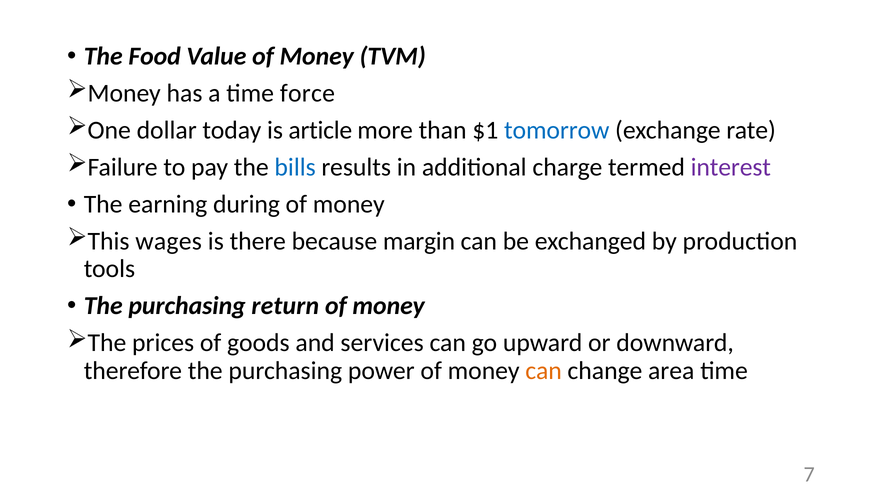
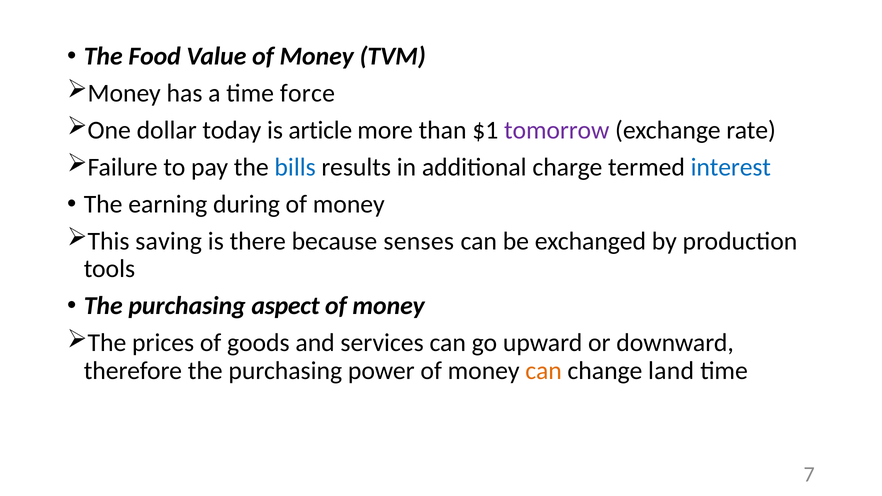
tomorrow colour: blue -> purple
interest colour: purple -> blue
wages: wages -> saving
margin: margin -> senses
return: return -> aspect
area: area -> land
